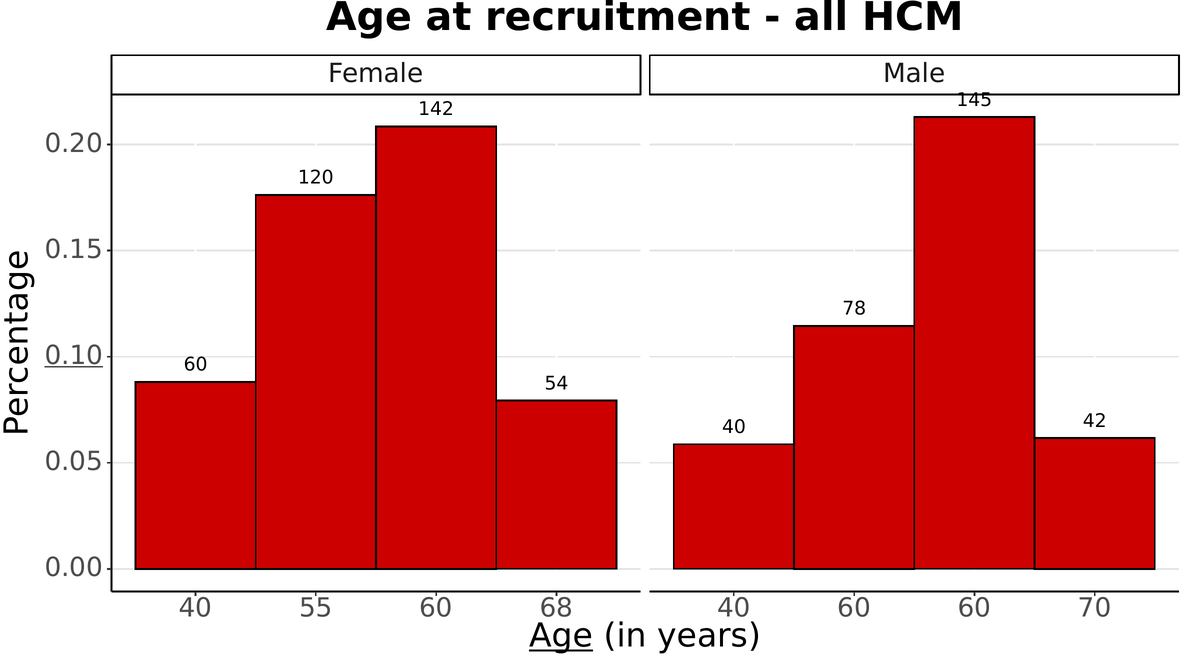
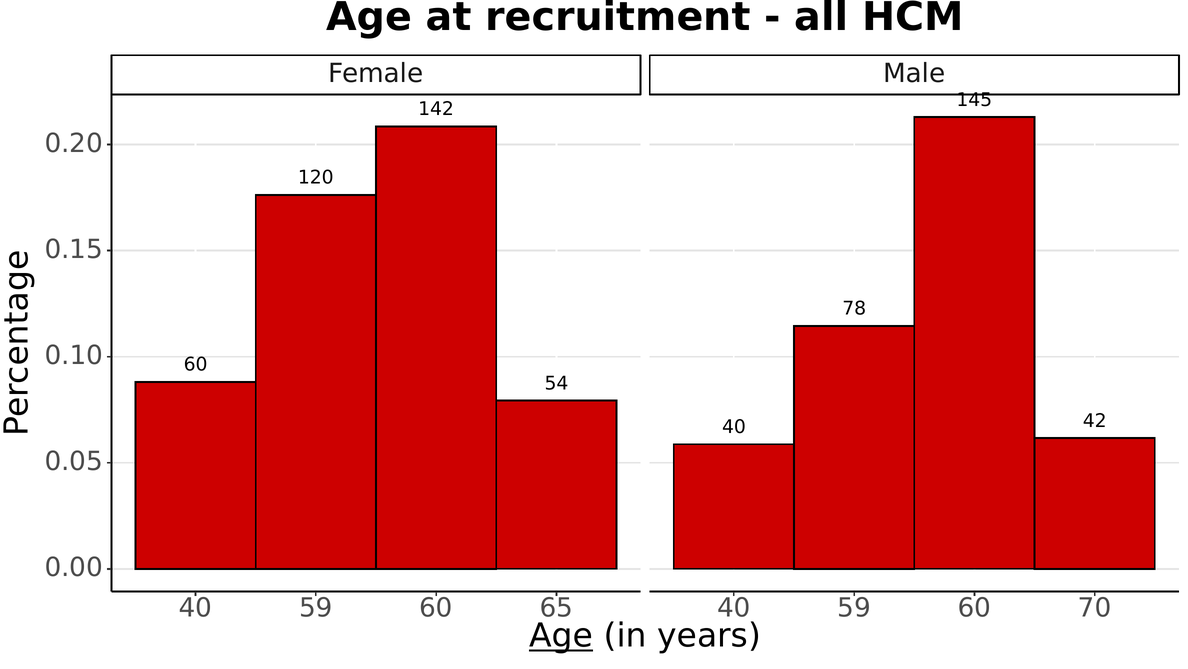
0.10 underline: present -> none
55 at (316, 607): 55 -> 59
68: 68 -> 65
60 at (854, 607): 60 -> 59
